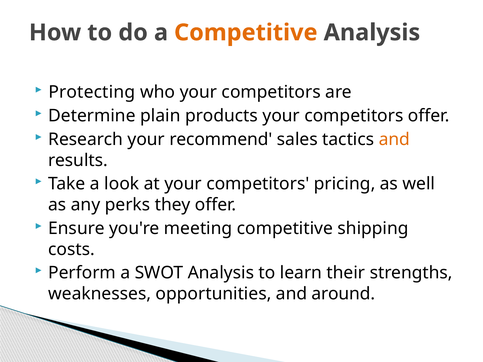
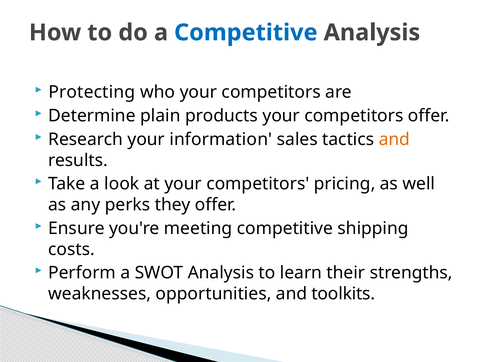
Competitive at (246, 33) colour: orange -> blue
recommend: recommend -> information
around: around -> toolkits
